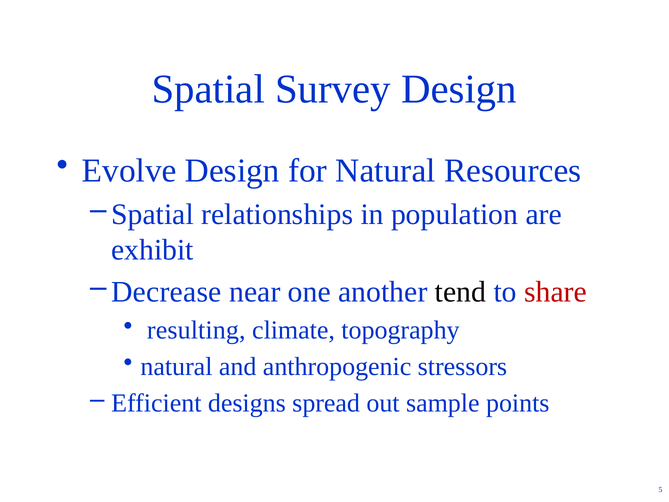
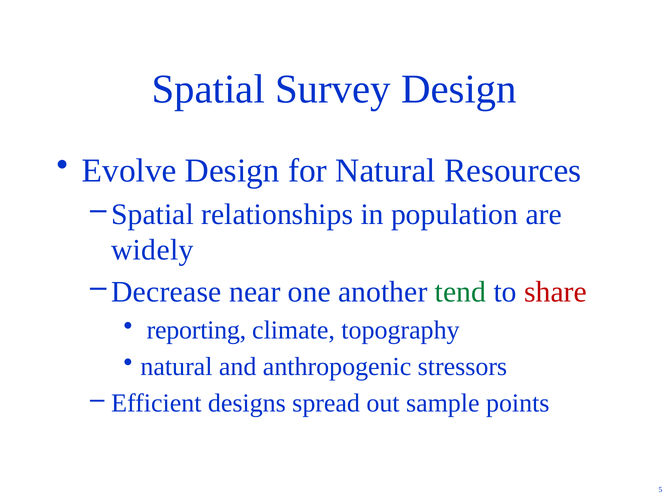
exhibit: exhibit -> widely
tend colour: black -> green
resulting: resulting -> reporting
